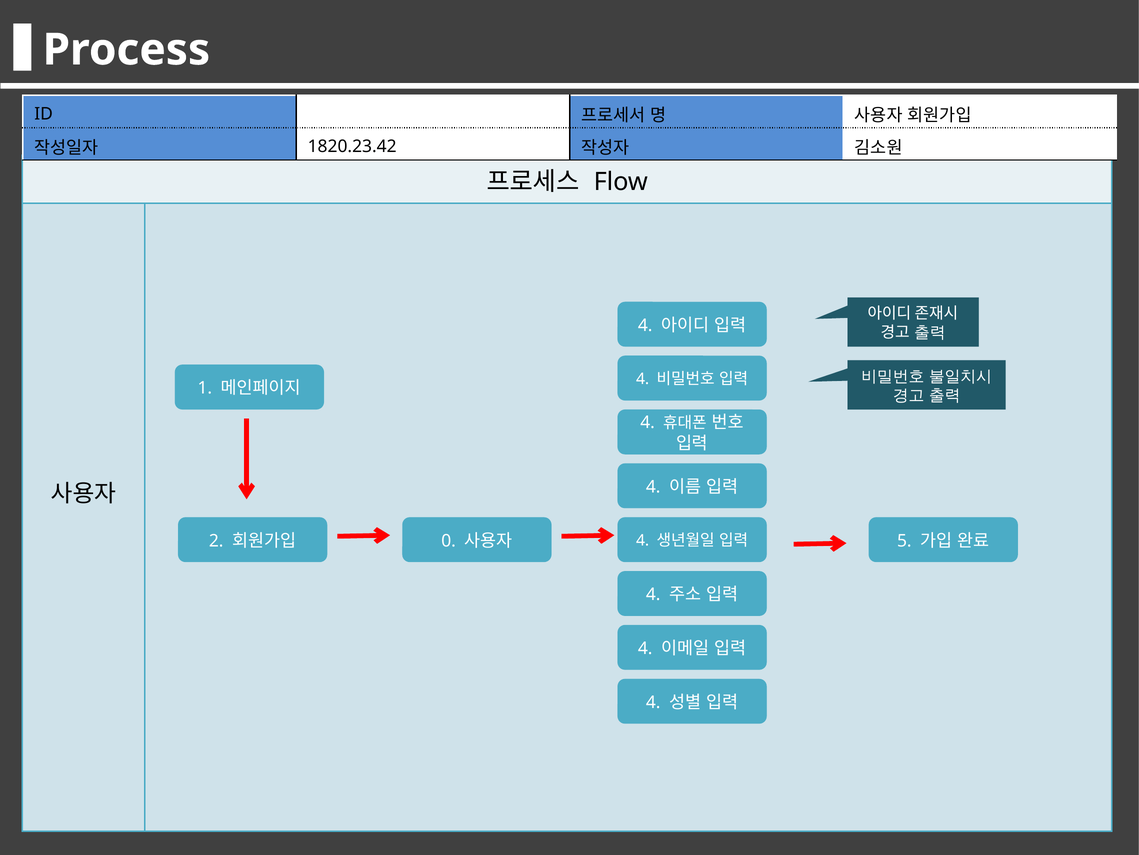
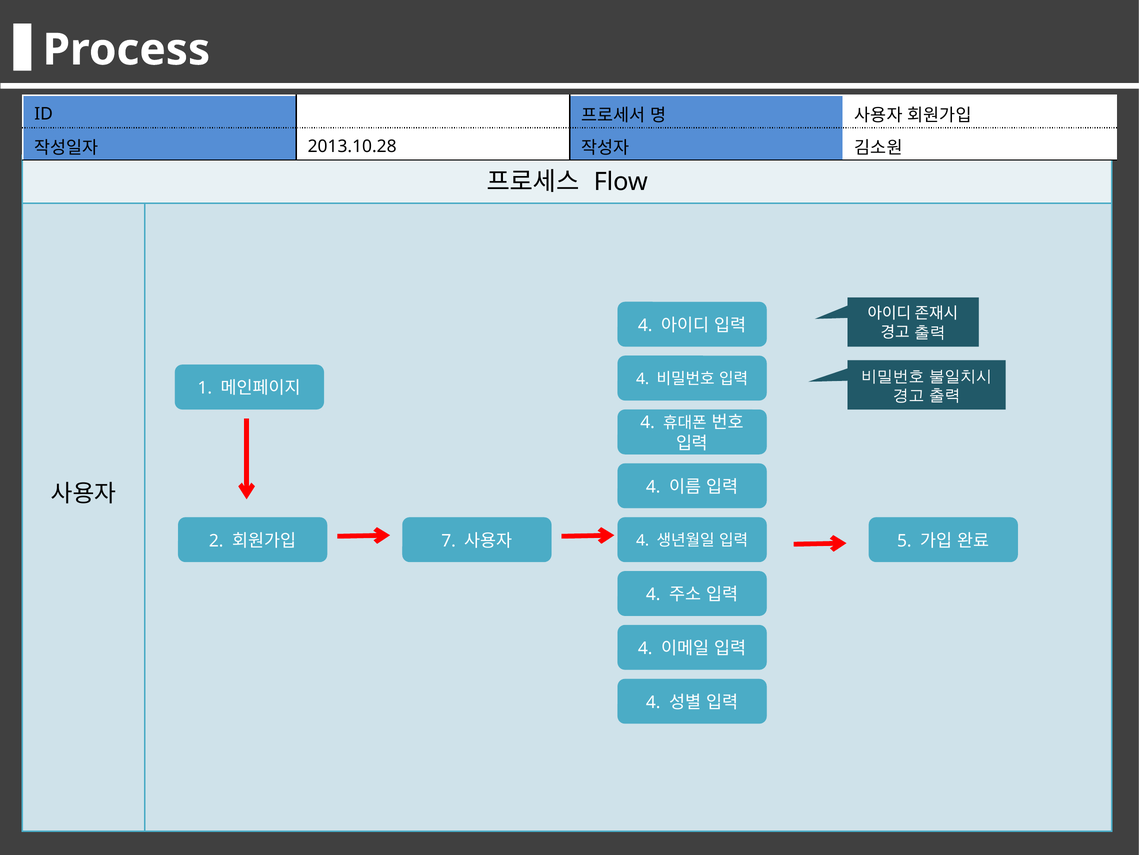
1820.23.42: 1820.23.42 -> 2013.10.28
0: 0 -> 7
